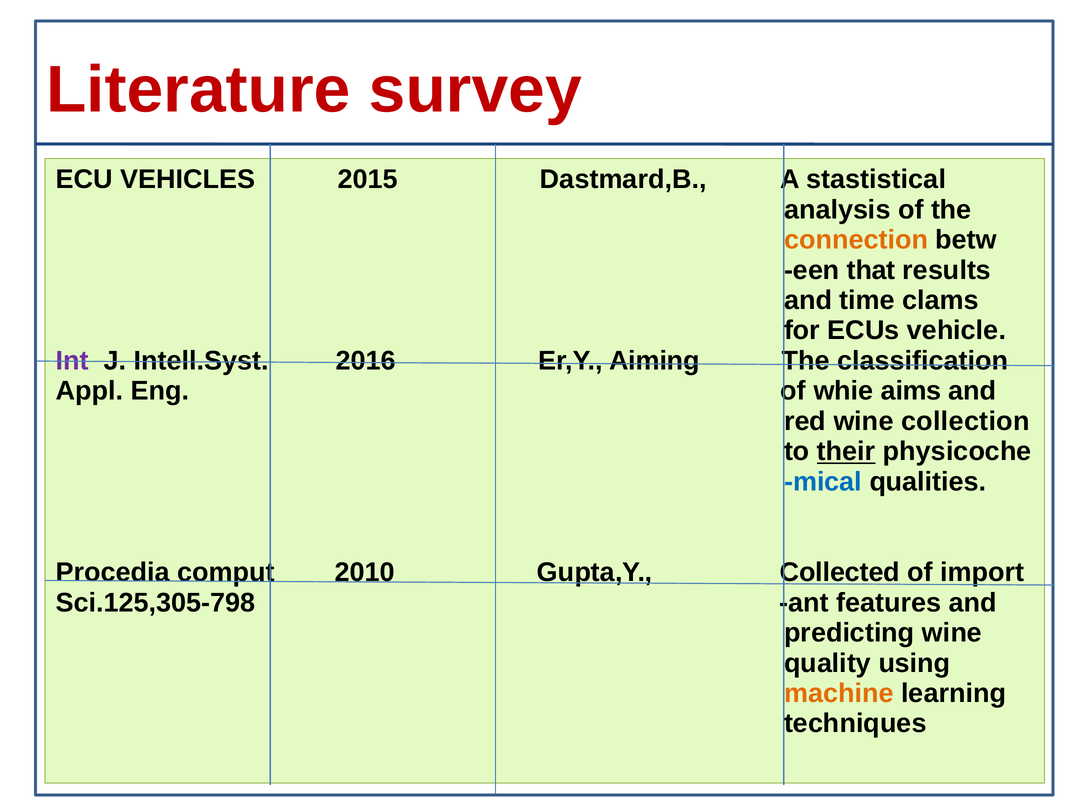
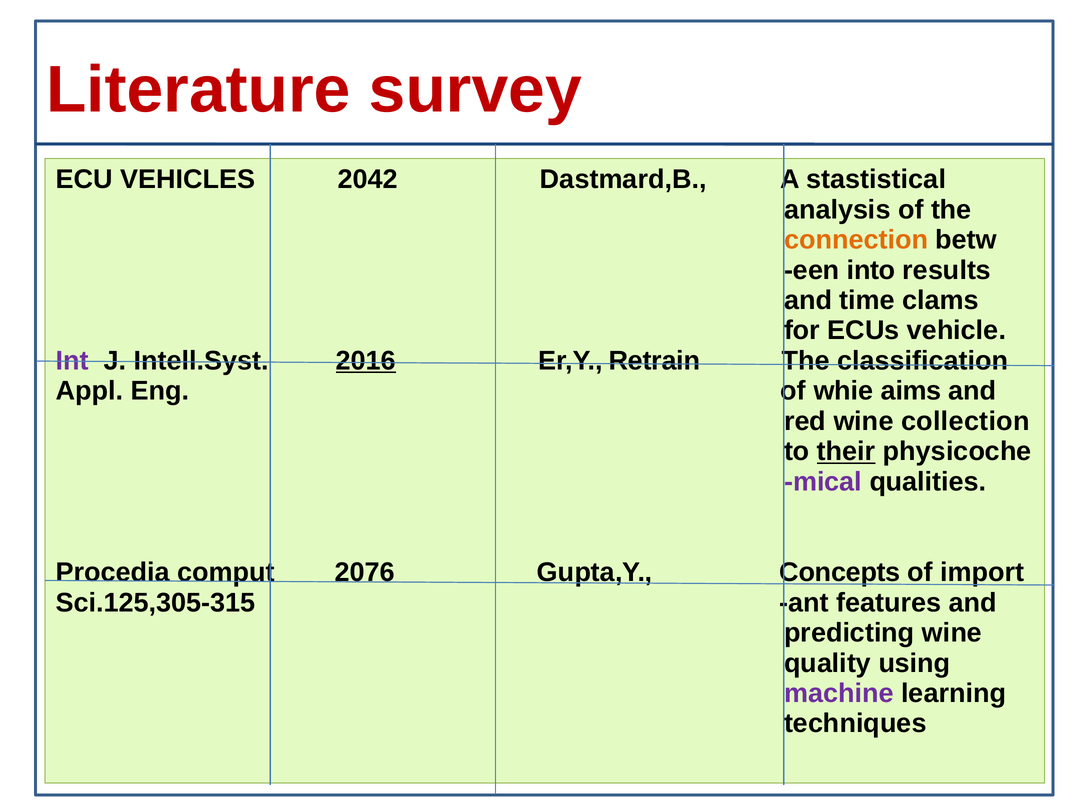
2015: 2015 -> 2042
that: that -> into
2016 underline: none -> present
Aiming: Aiming -> Retrain
mical colour: blue -> purple
2010: 2010 -> 2076
Collected: Collected -> Concepts
Sci.125,305-798: Sci.125,305-798 -> Sci.125,305-315
machine colour: orange -> purple
